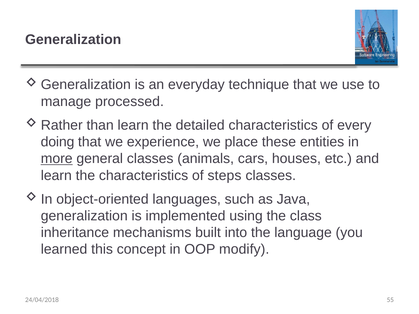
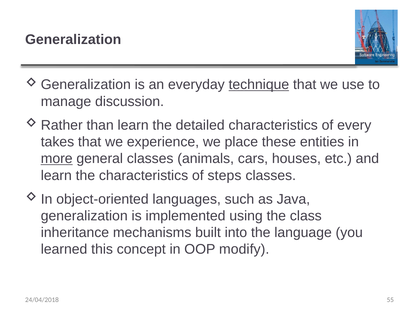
technique underline: none -> present
processed: processed -> discussion
doing: doing -> takes
